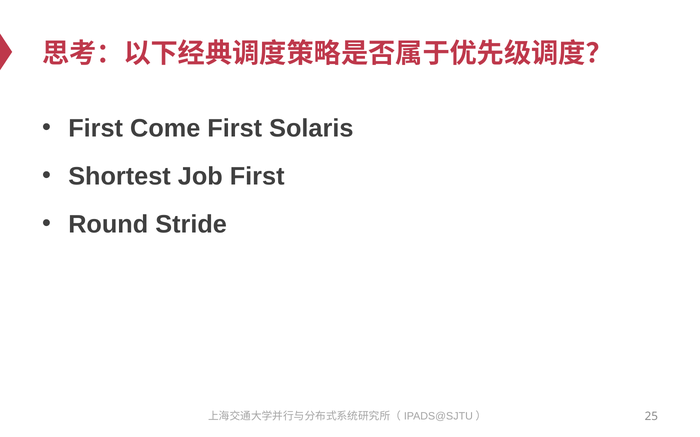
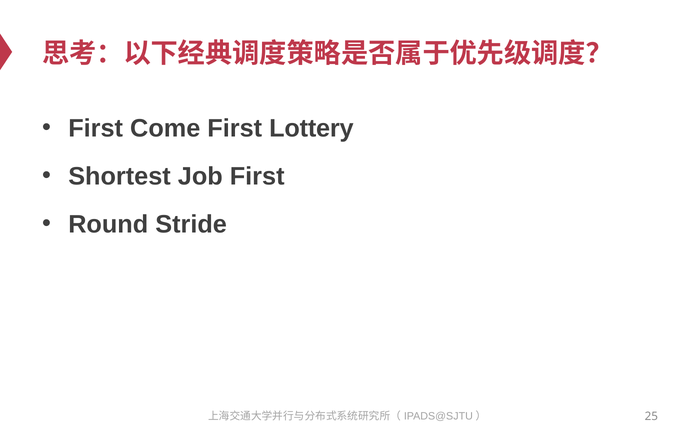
Solaris: Solaris -> Lottery
